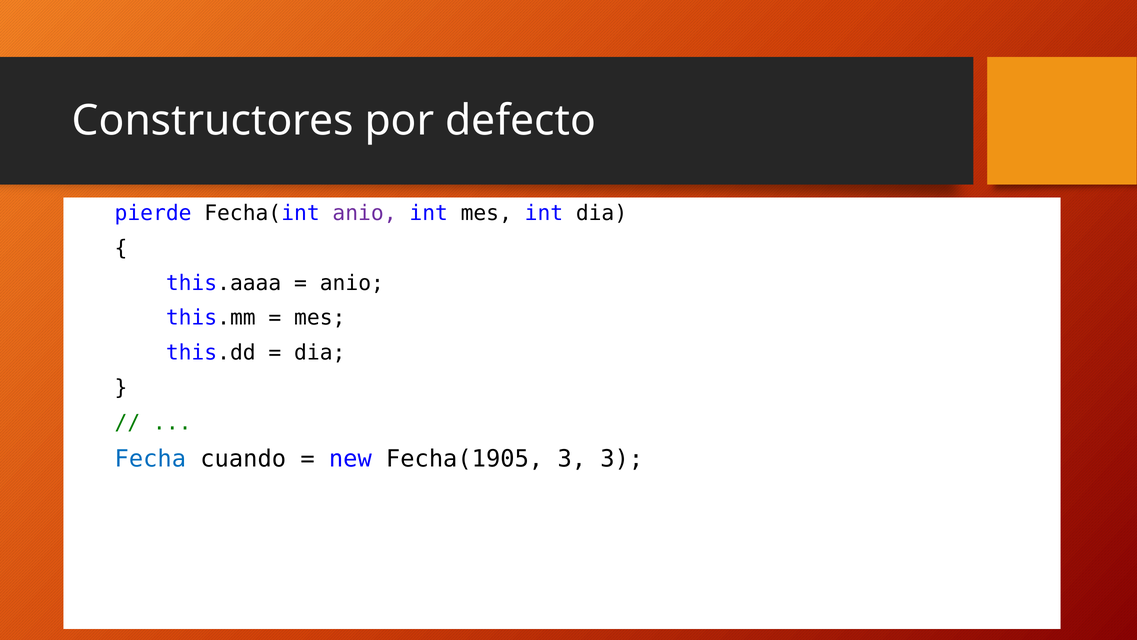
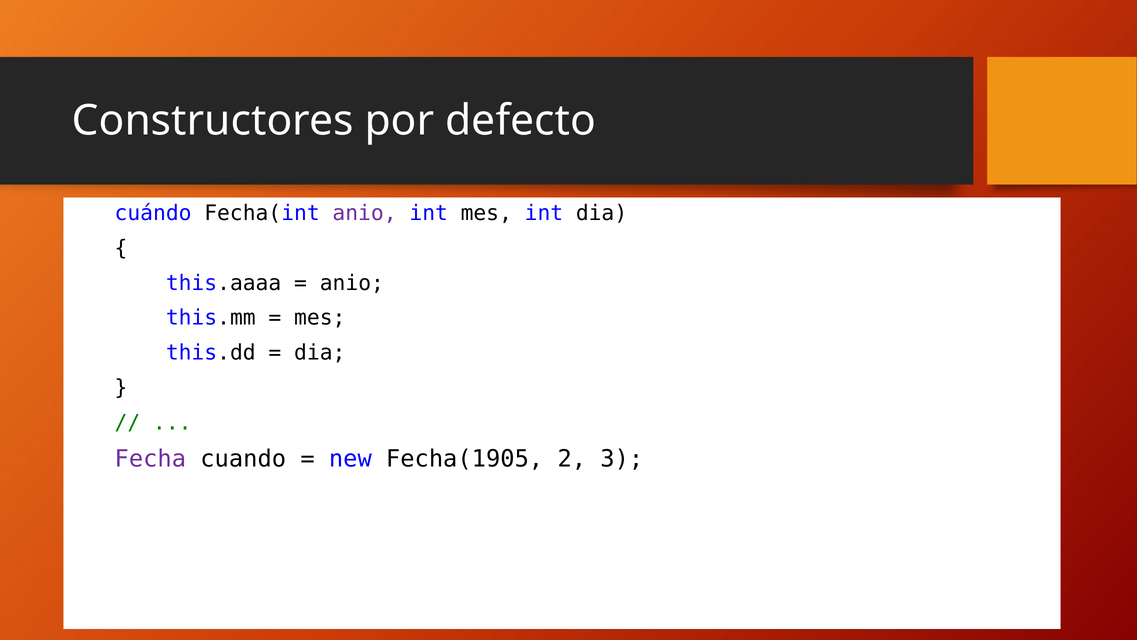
pierde: pierde -> cuándo
Fecha colour: blue -> purple
Fecha(1905 3: 3 -> 2
